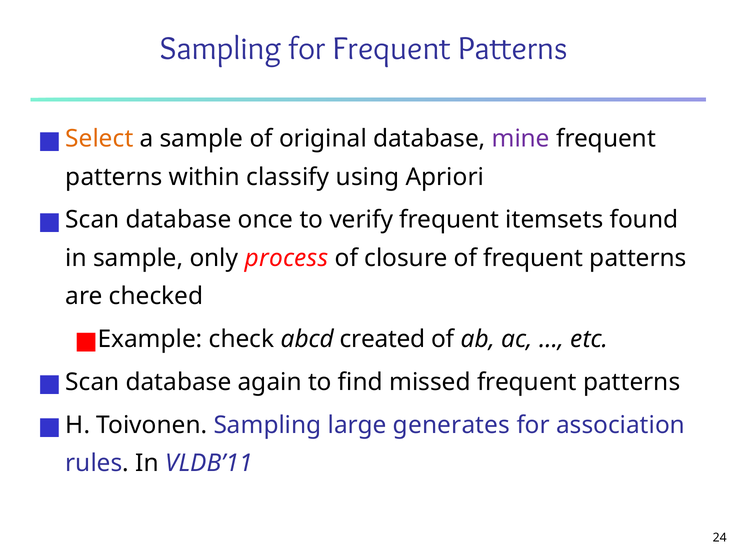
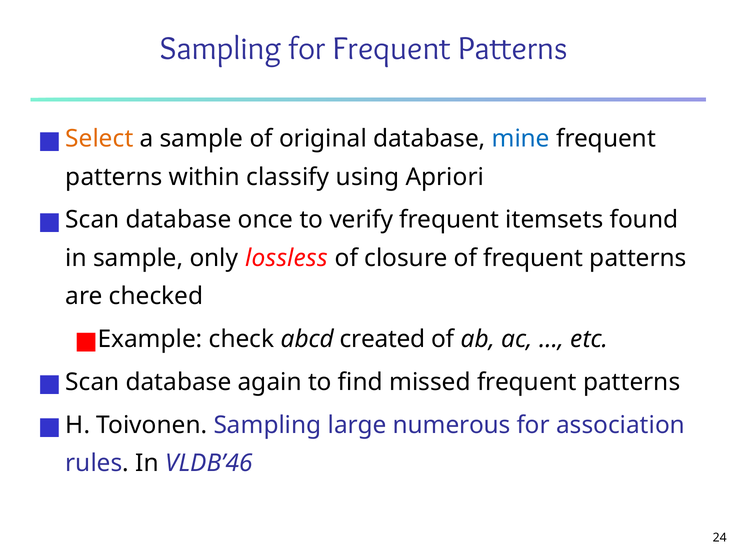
mine colour: purple -> blue
process: process -> lossless
generates: generates -> numerous
VLDB’11: VLDB’11 -> VLDB’46
